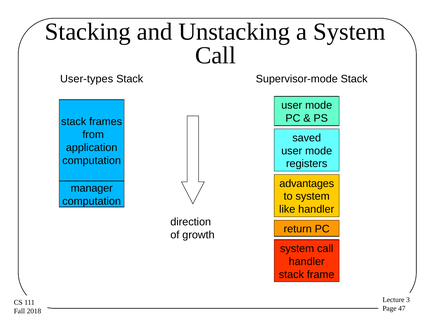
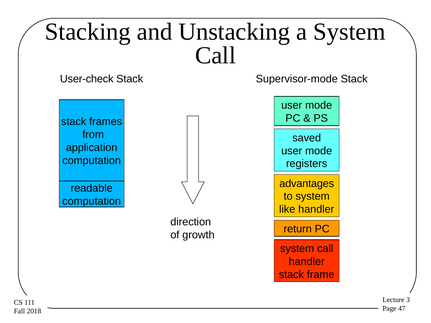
User-types: User-types -> User-check
manager: manager -> readable
